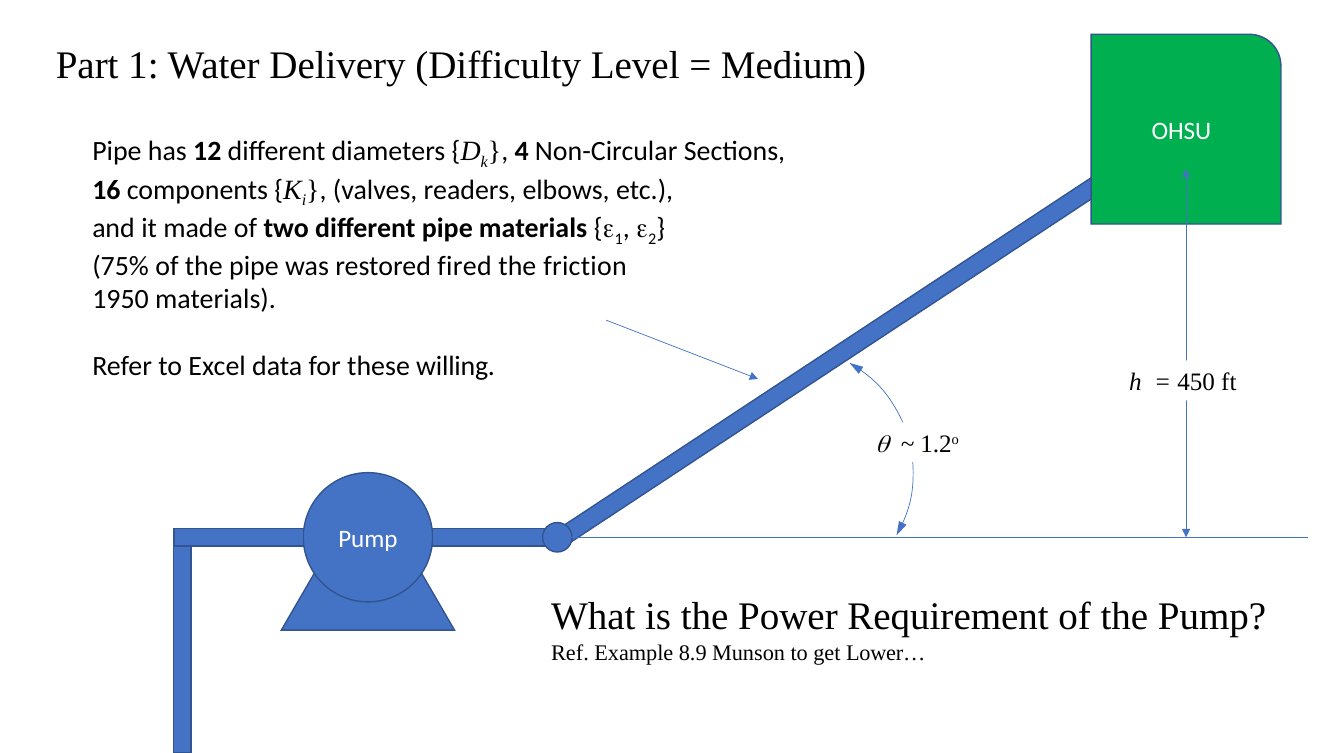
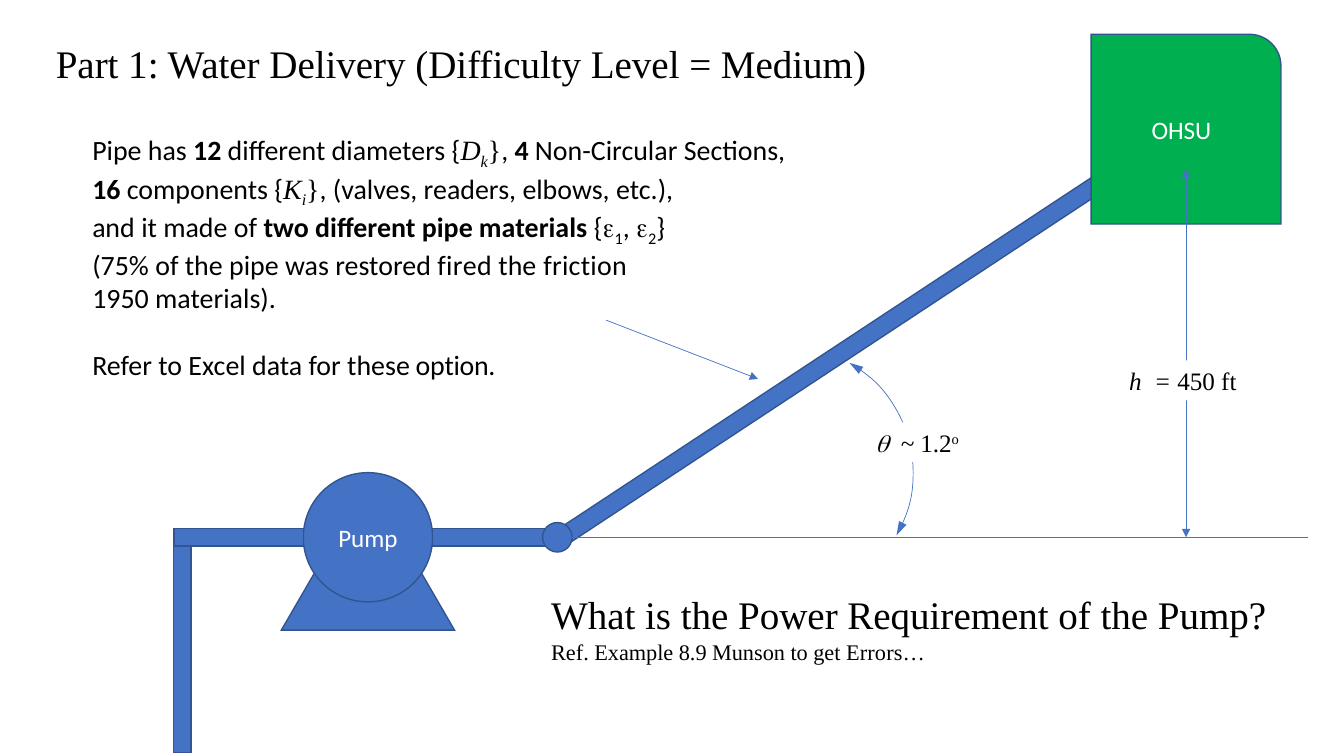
willing: willing -> option
Lower…: Lower… -> Errors…
